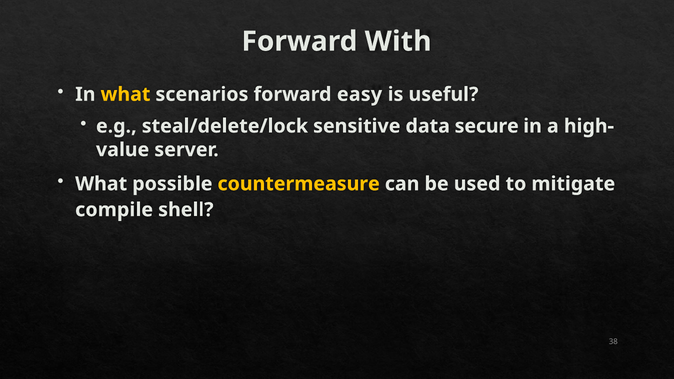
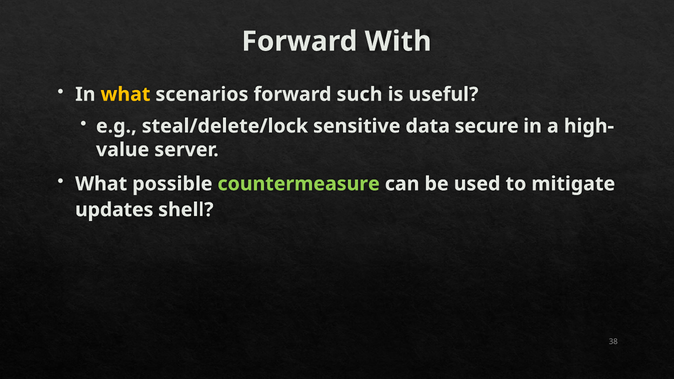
easy: easy -> such
countermeasure colour: yellow -> light green
compile: compile -> updates
